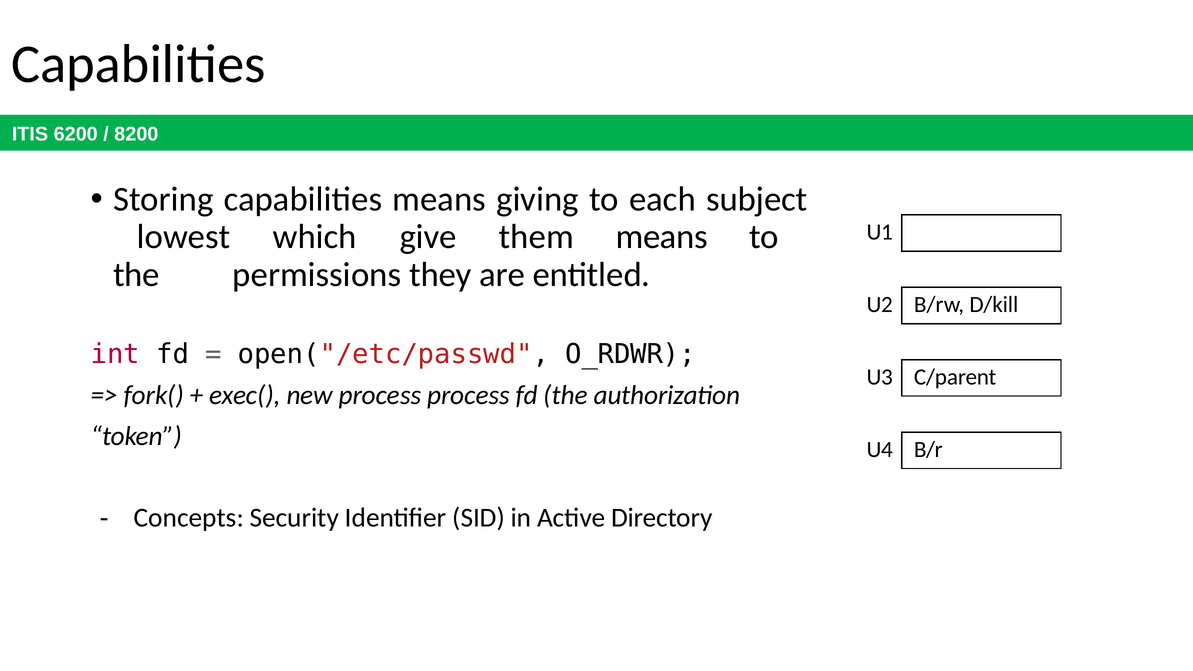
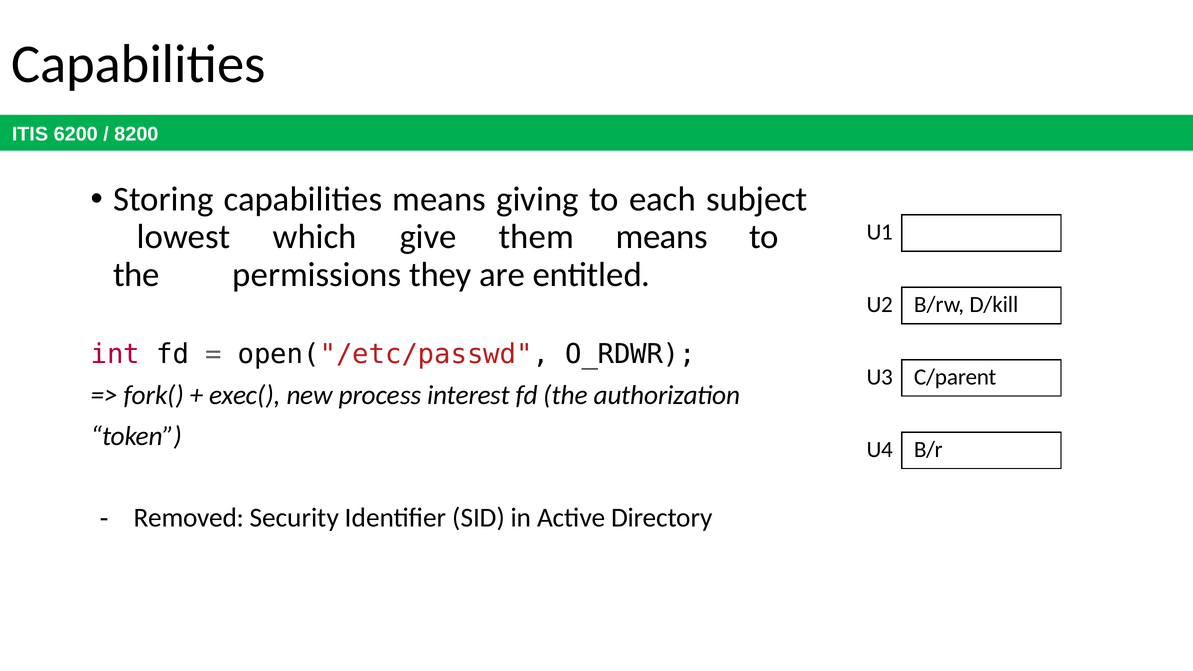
process process: process -> interest
Concepts: Concepts -> Removed
